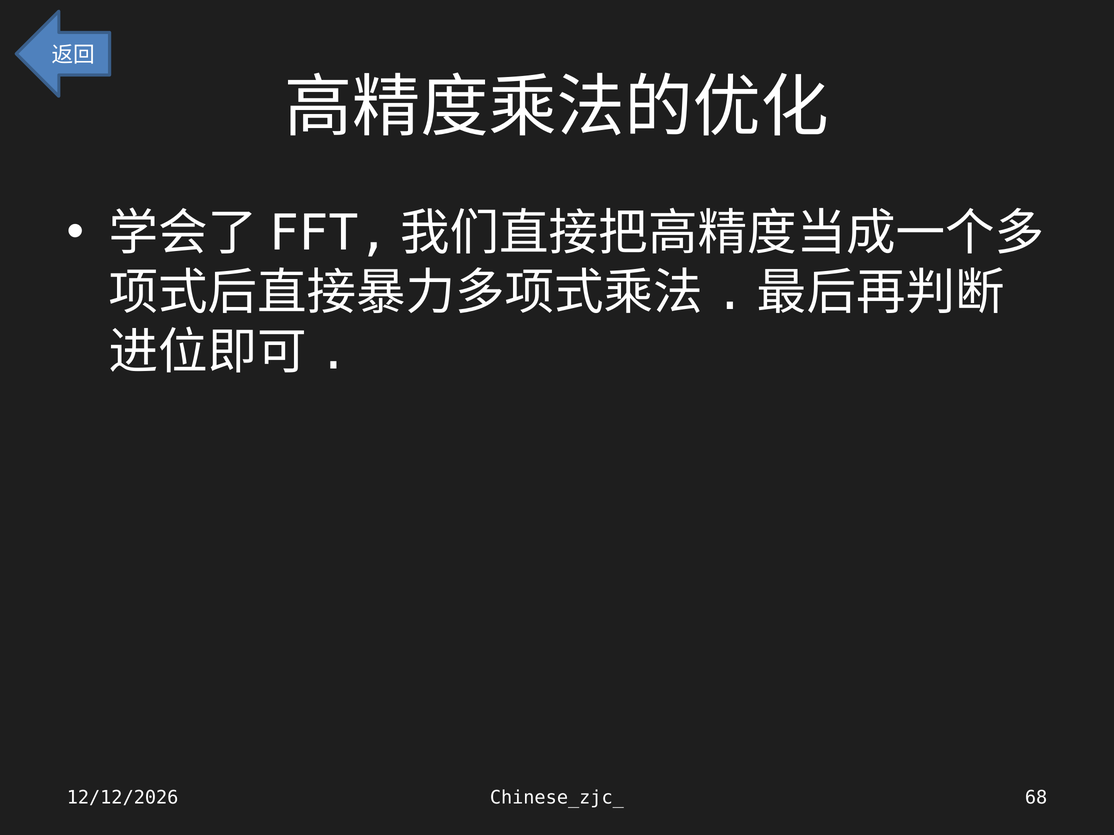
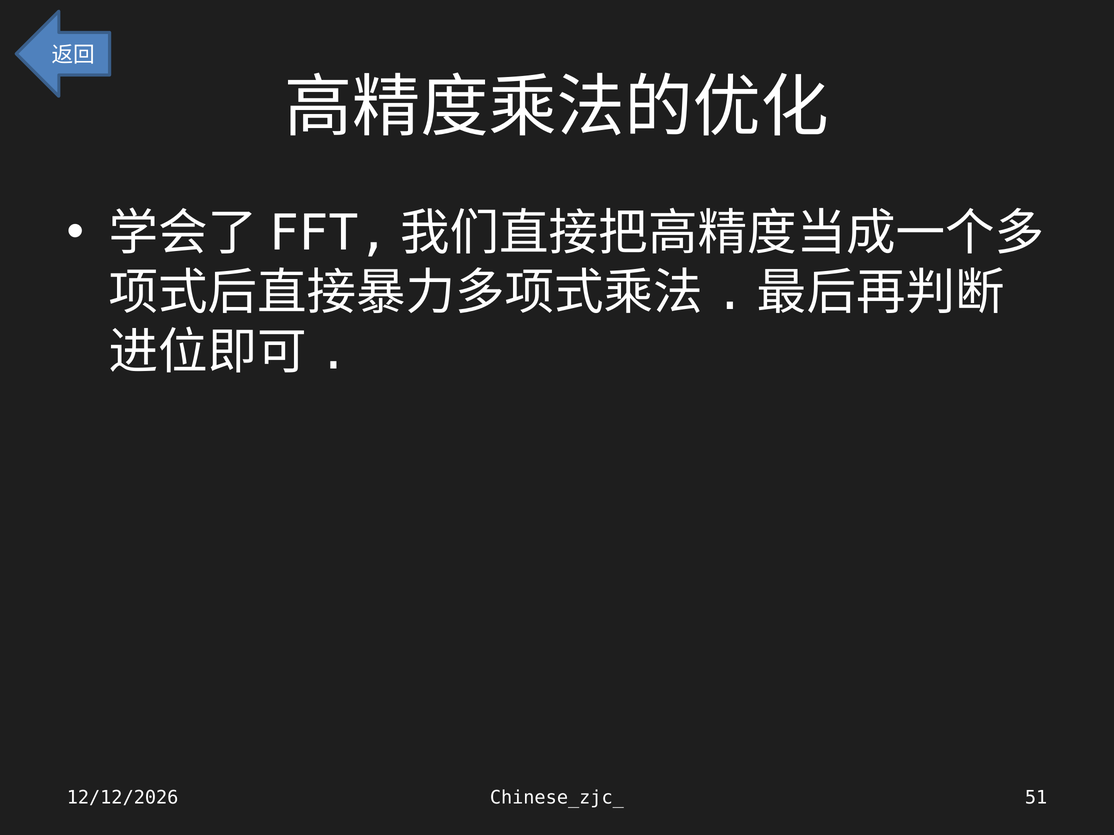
68: 68 -> 51
